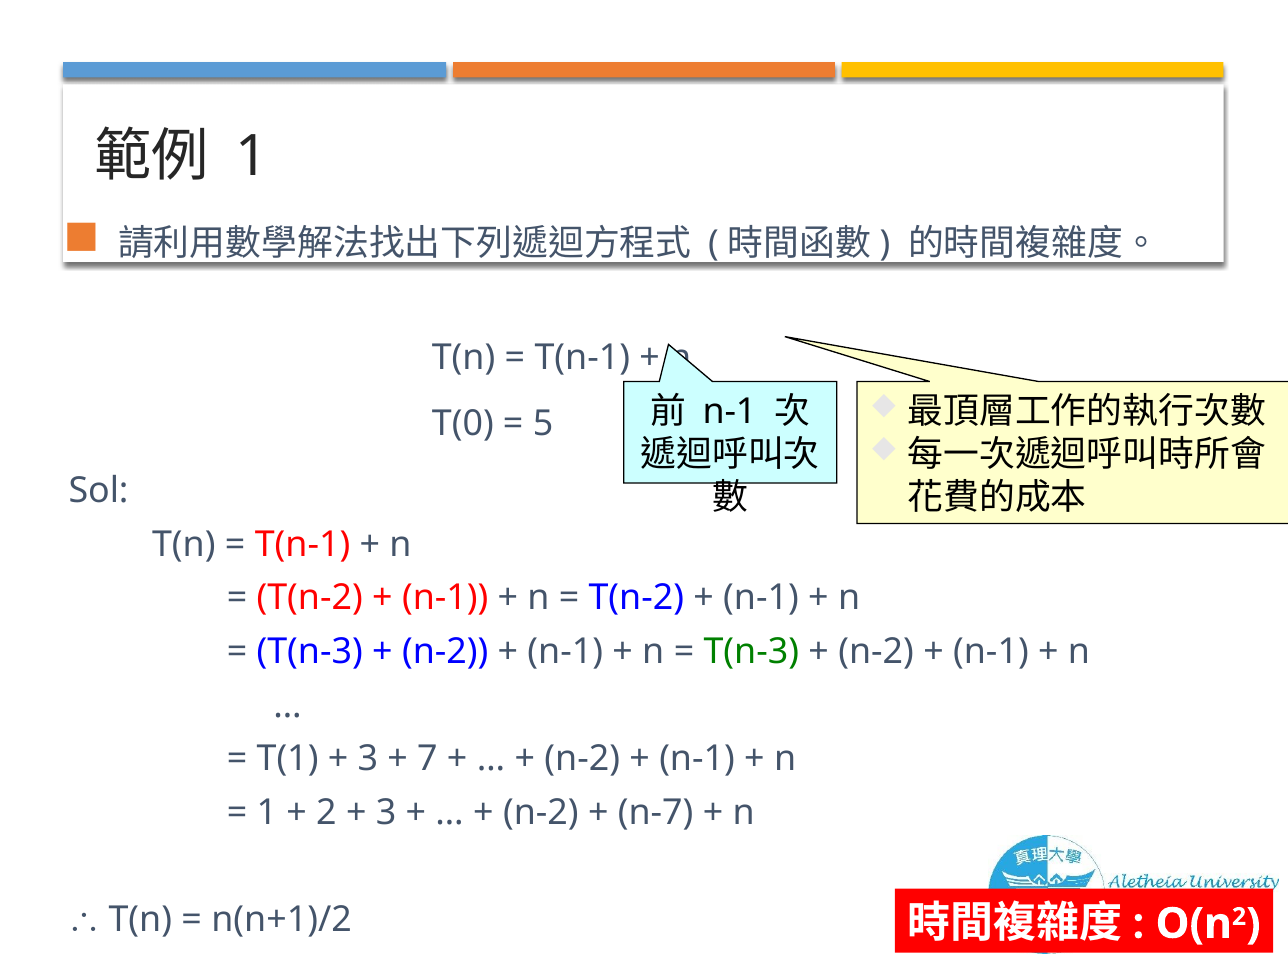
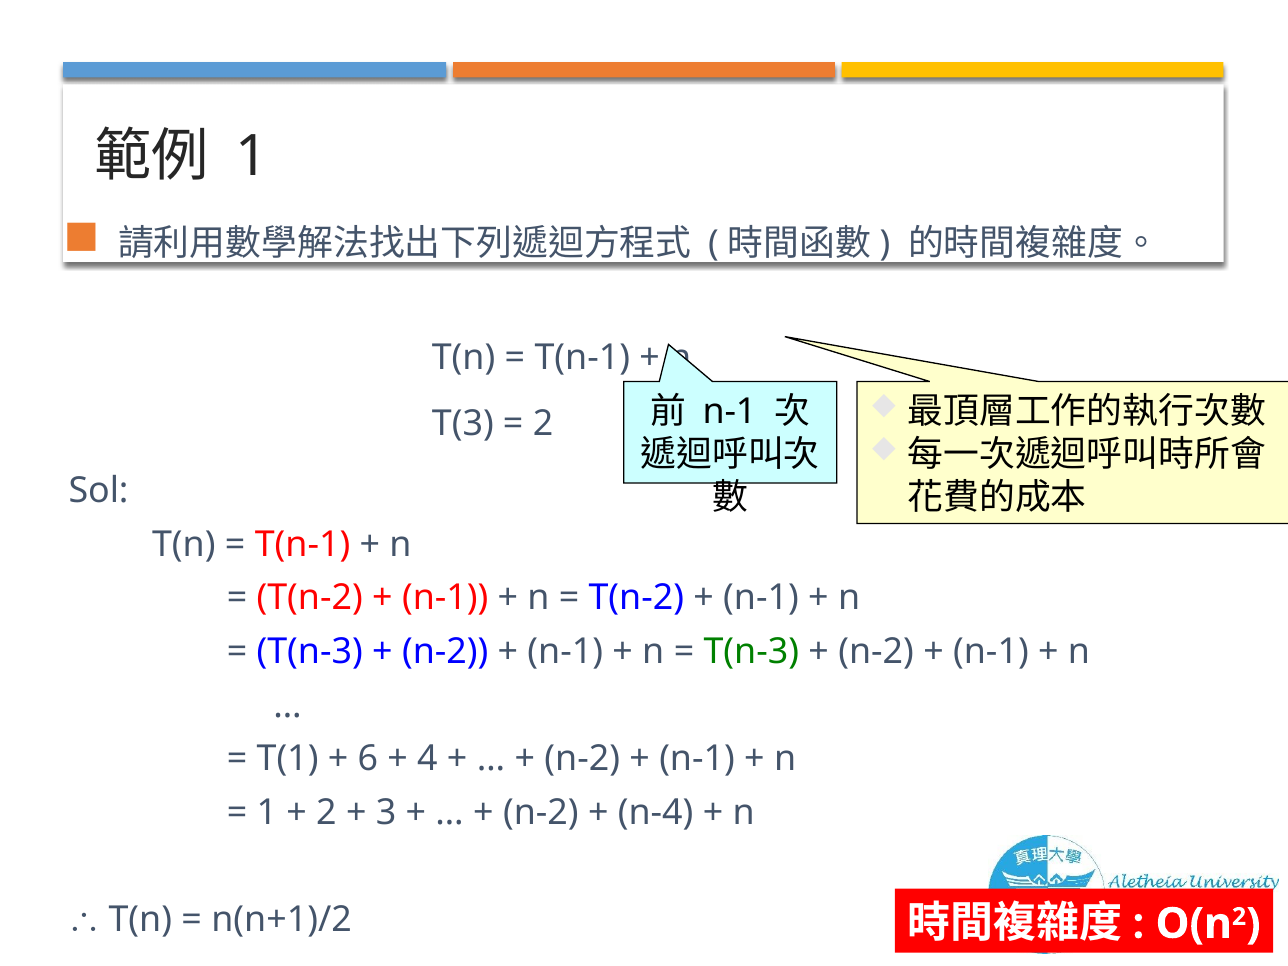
T(0: T(0 -> T(3
5 at (543, 424): 5 -> 2
3 at (368, 759): 3 -> 6
7: 7 -> 4
n-7: n-7 -> n-4
